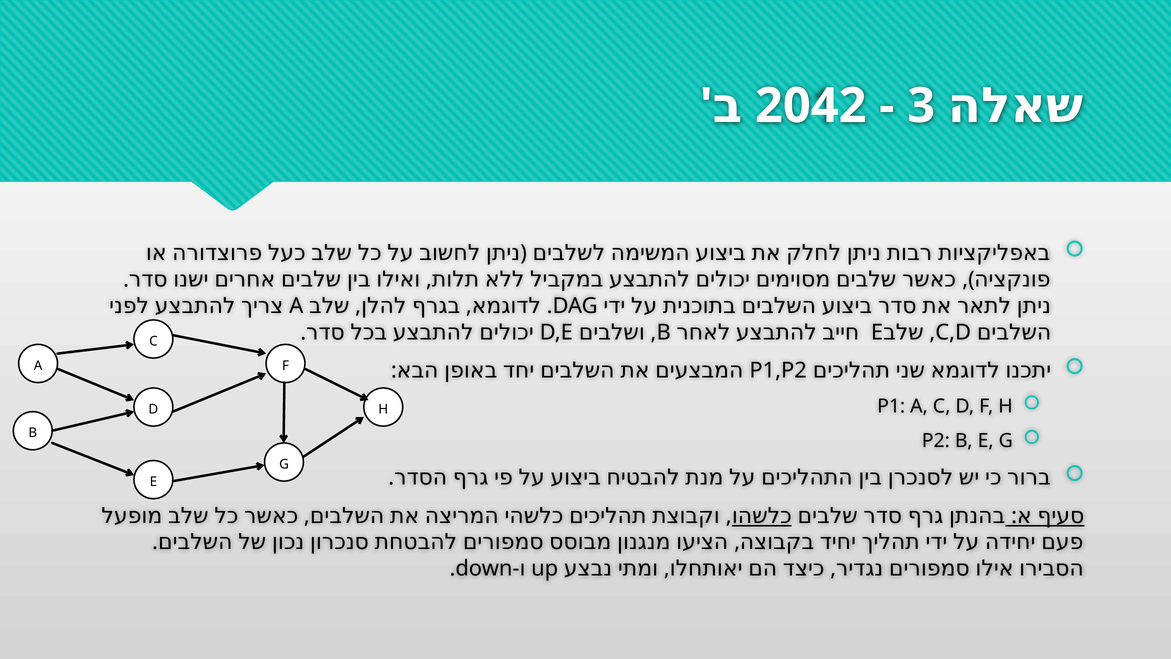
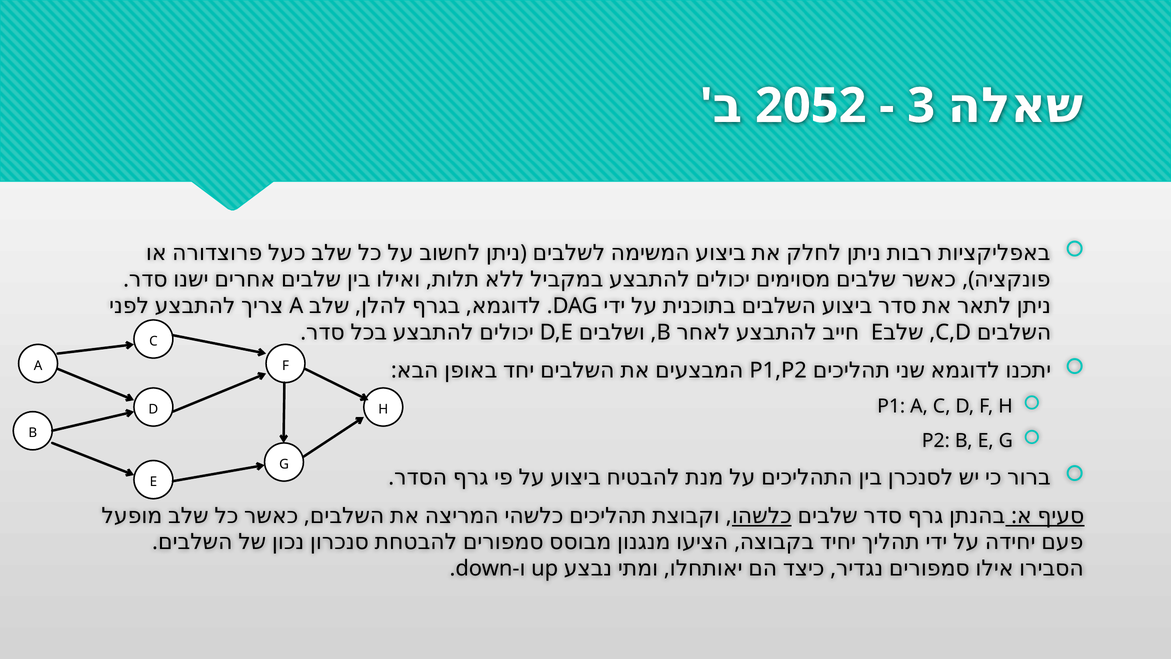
2042: 2042 -> 2052
